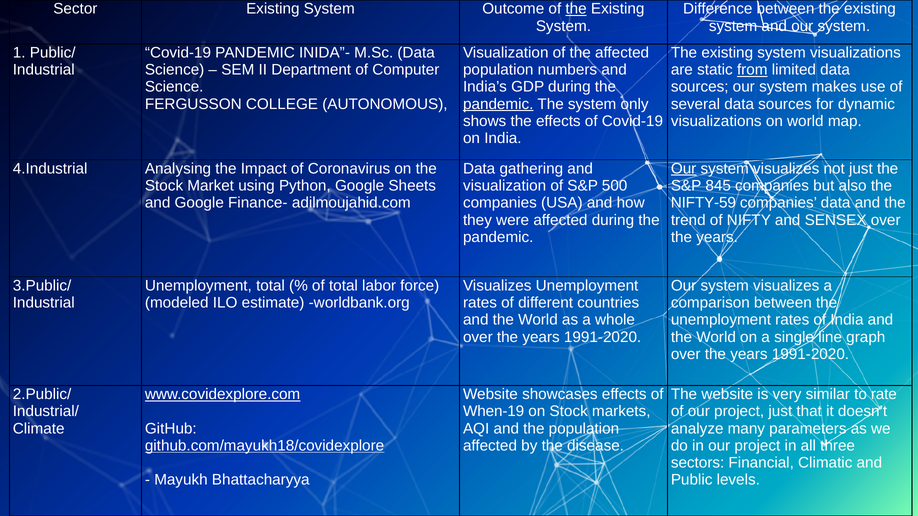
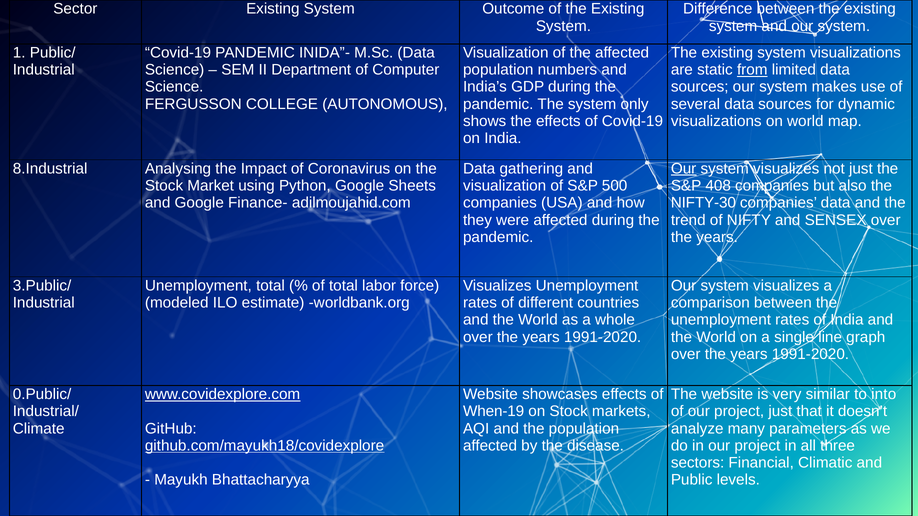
the at (576, 9) underline: present -> none
pandemic at (498, 104) underline: present -> none
4.Industrial: 4.Industrial -> 8.Industrial
845: 845 -> 408
NIFTY-59: NIFTY-59 -> NIFTY-30
2.Public/: 2.Public/ -> 0.Public/
rate: rate -> into
